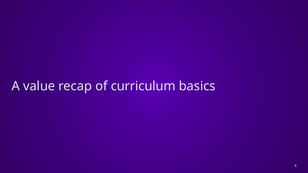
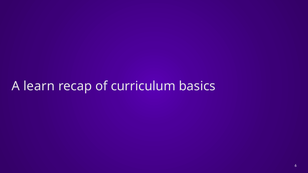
value: value -> learn
